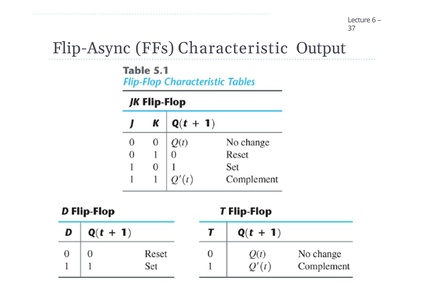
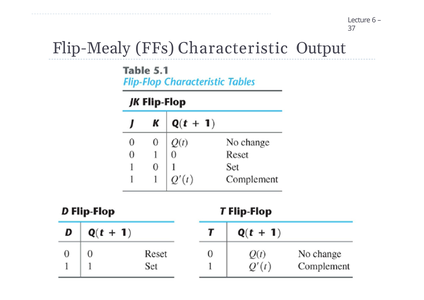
Flip-Async: Flip-Async -> Flip-Mealy
